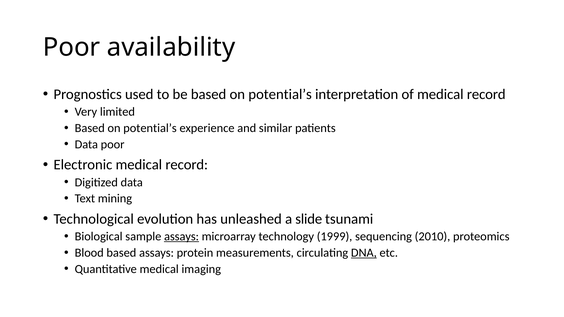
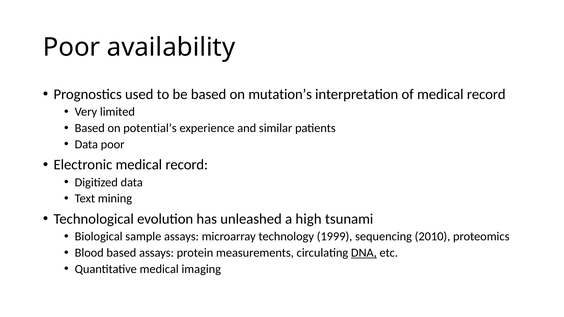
be based on potential’s: potential’s -> mutation’s
slide: slide -> high
assays at (182, 237) underline: present -> none
